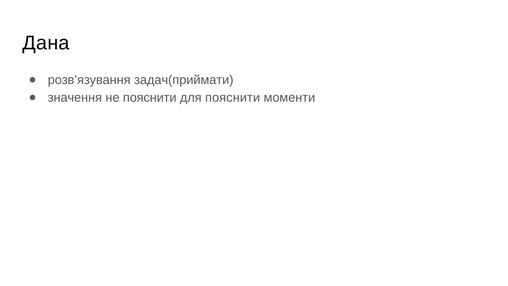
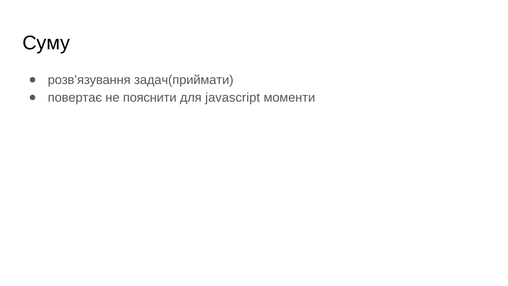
Дана: Дана -> Суму
значення: значення -> повертає
для пояснити: пояснити -> javascript
